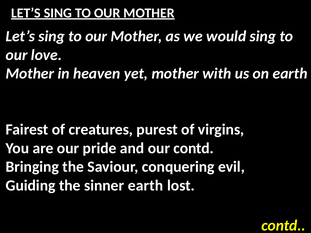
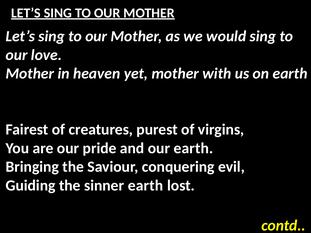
our contd: contd -> earth
